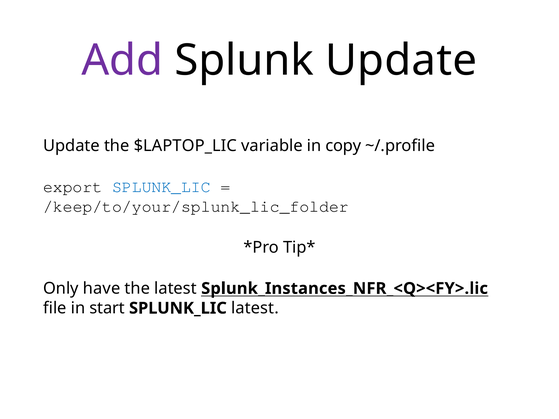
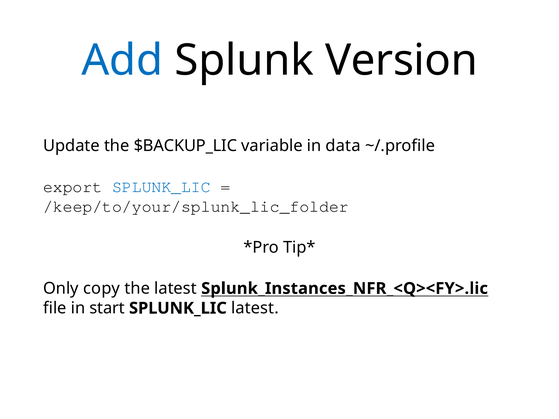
Add colour: purple -> blue
Splunk Update: Update -> Version
$LAPTOP_LIC: $LAPTOP_LIC -> $BACKUP_LIC
copy: copy -> data
have: have -> copy
